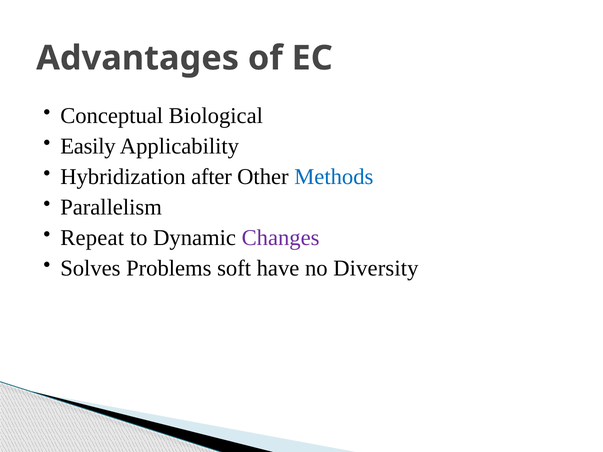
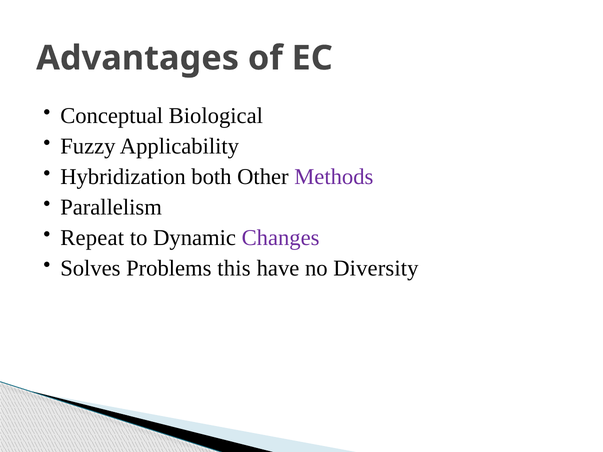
Easily: Easily -> Fuzzy
after: after -> both
Methods colour: blue -> purple
soft: soft -> this
